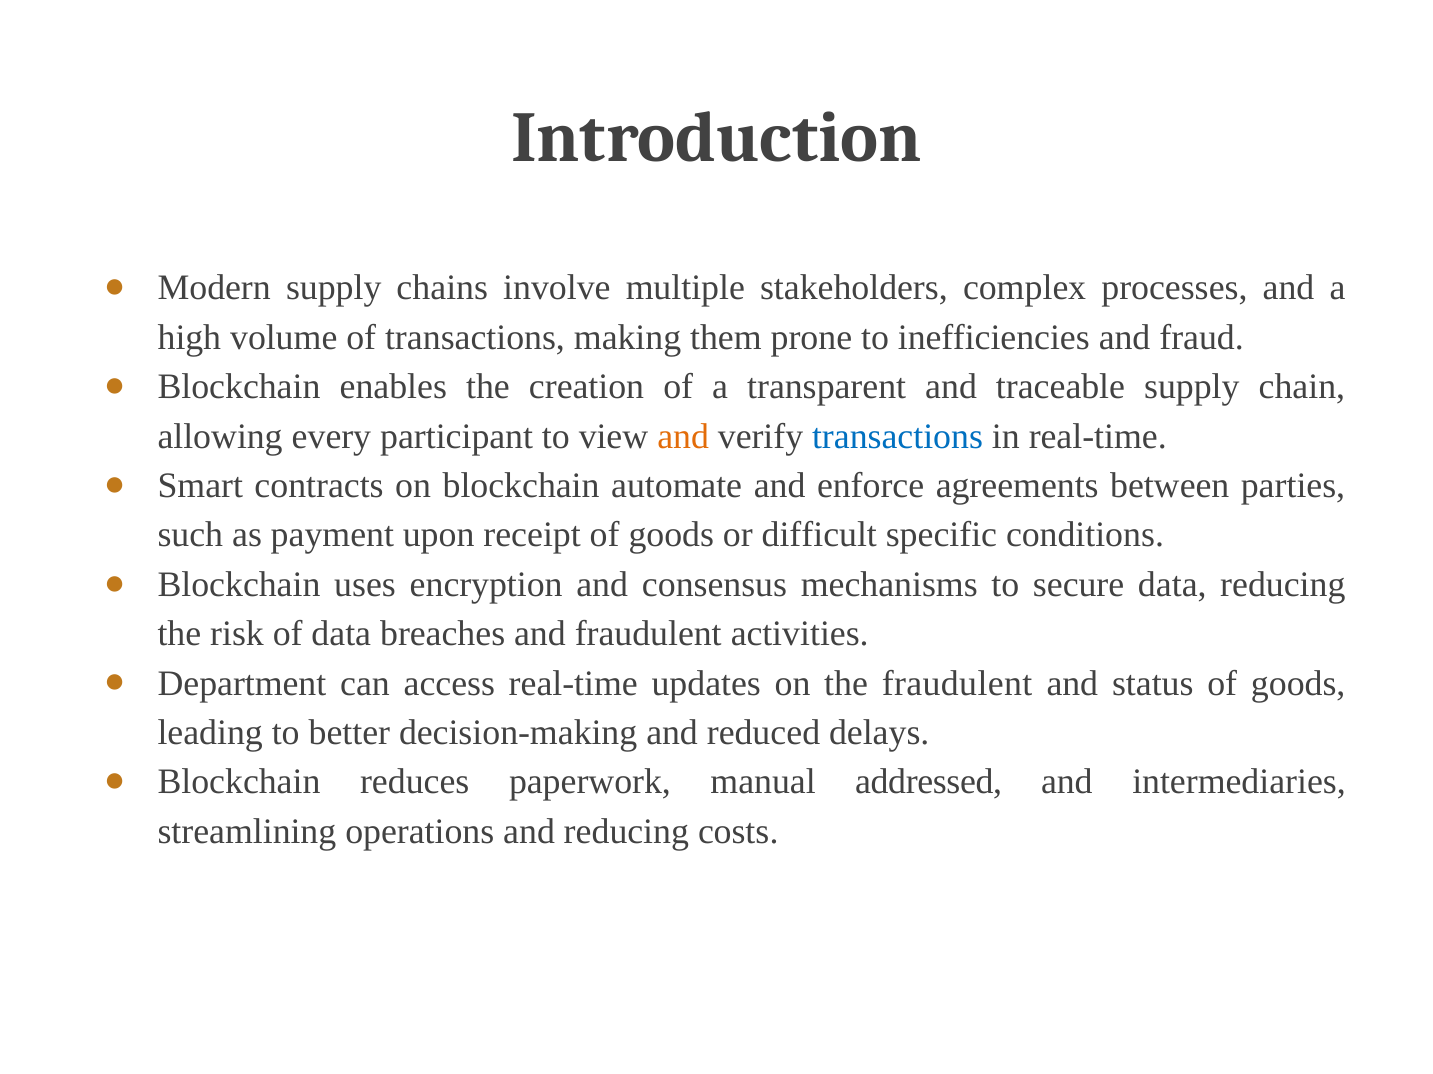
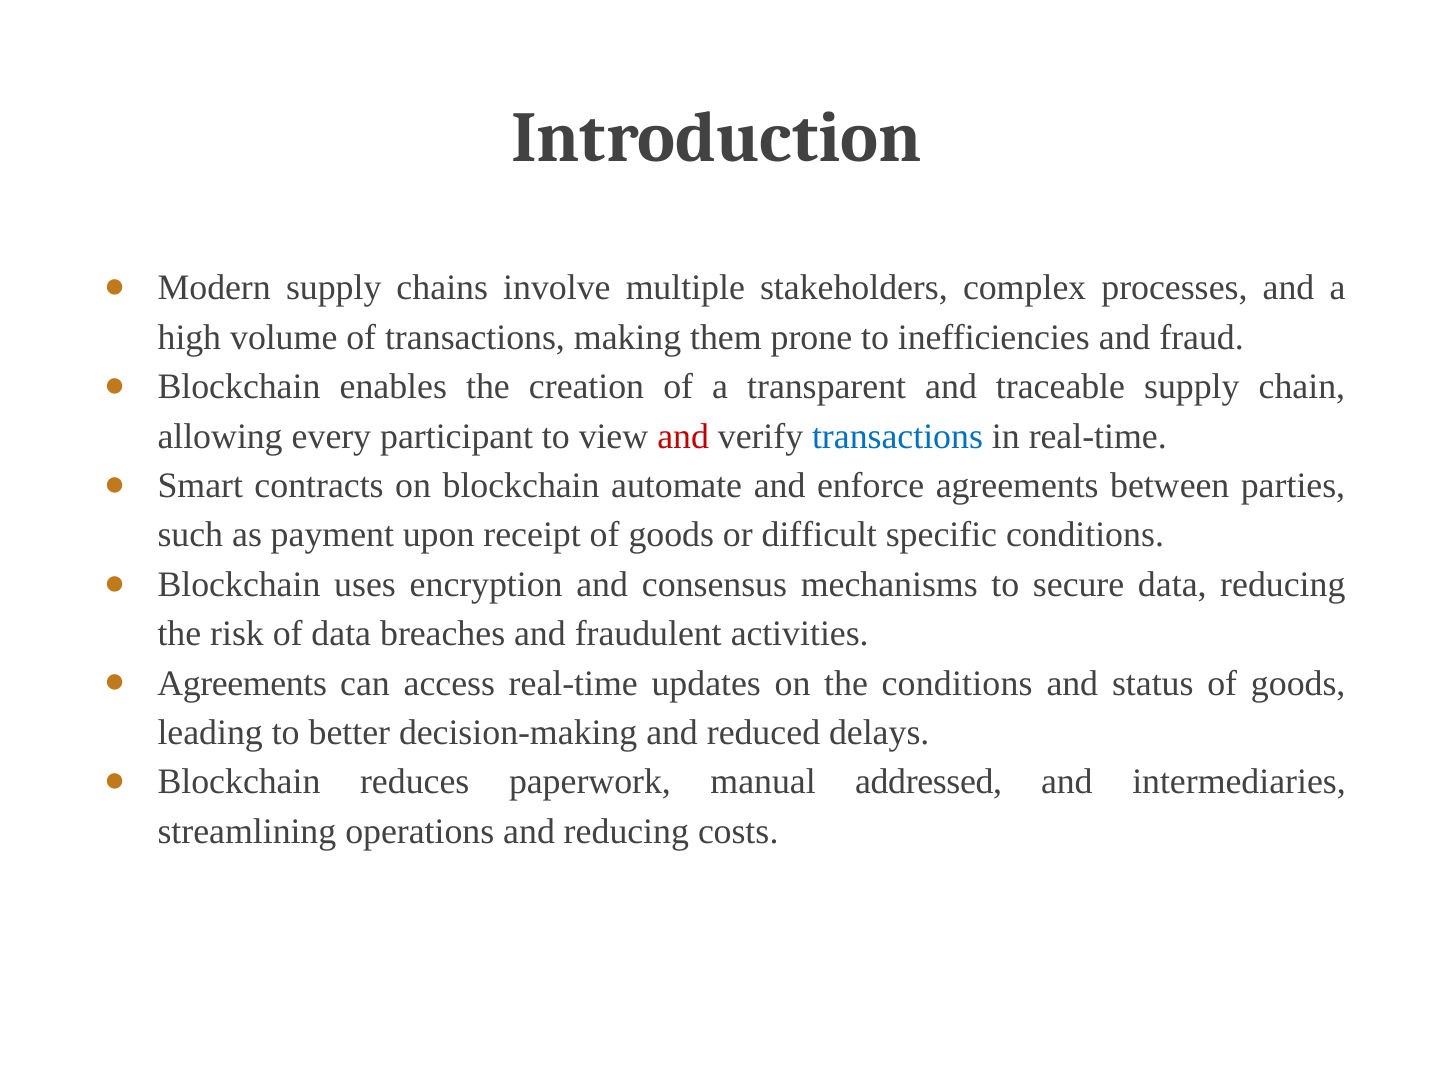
and at (683, 437) colour: orange -> red
Department at (242, 684): Department -> Agreements
the fraudulent: fraudulent -> conditions
